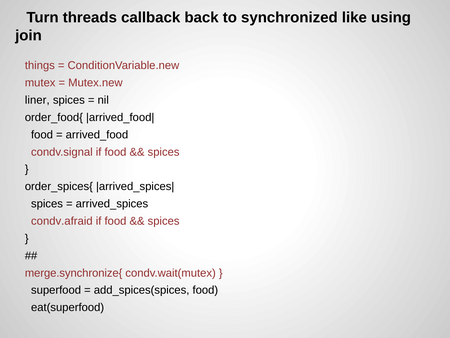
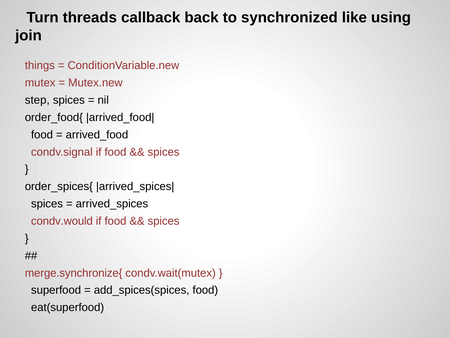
liner: liner -> step
condv.afraid: condv.afraid -> condv.would
